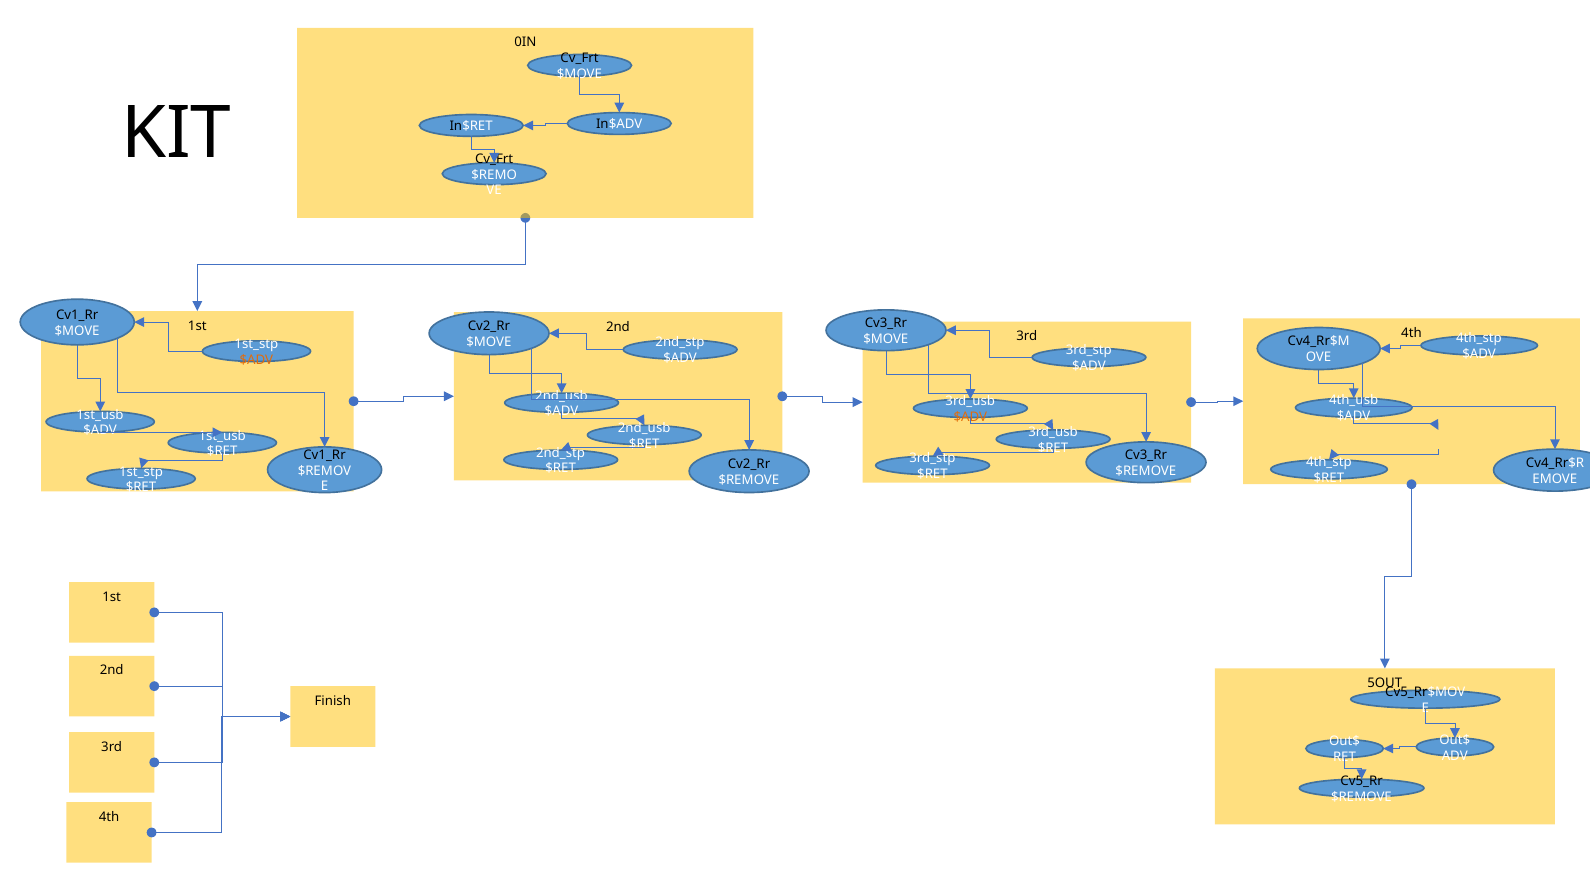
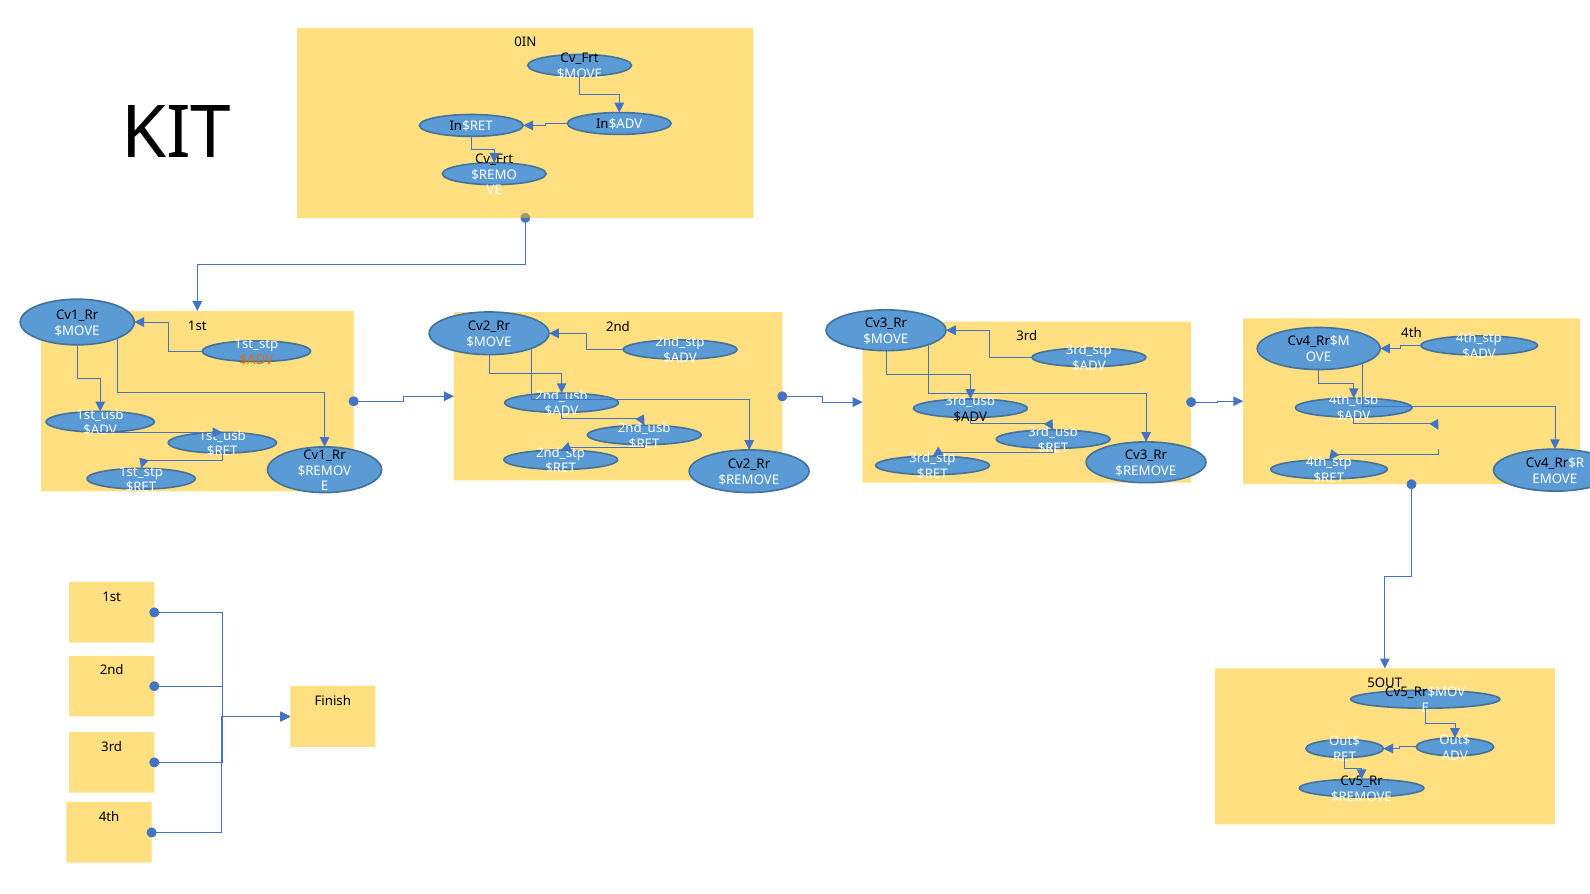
$ADV at (970, 417) colour: orange -> black
